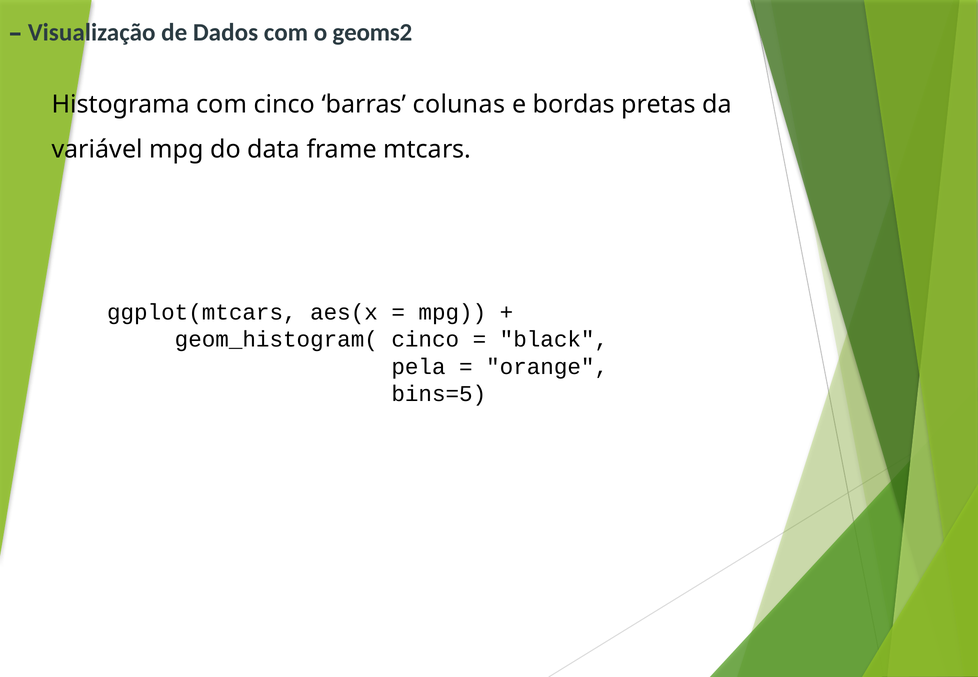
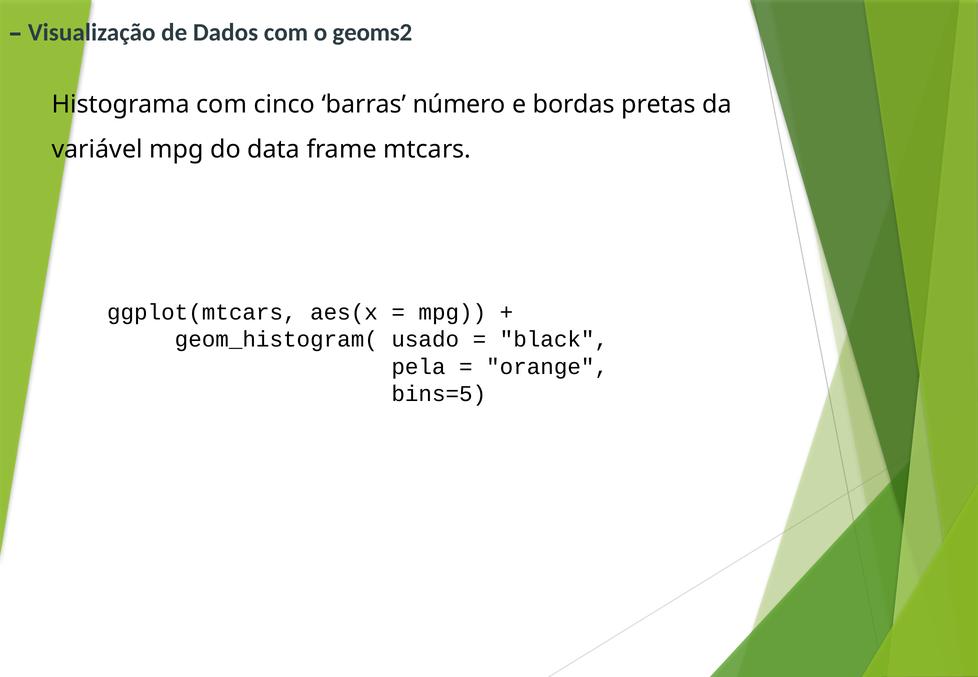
colunas: colunas -> número
geom_histogram( cinco: cinco -> usado
